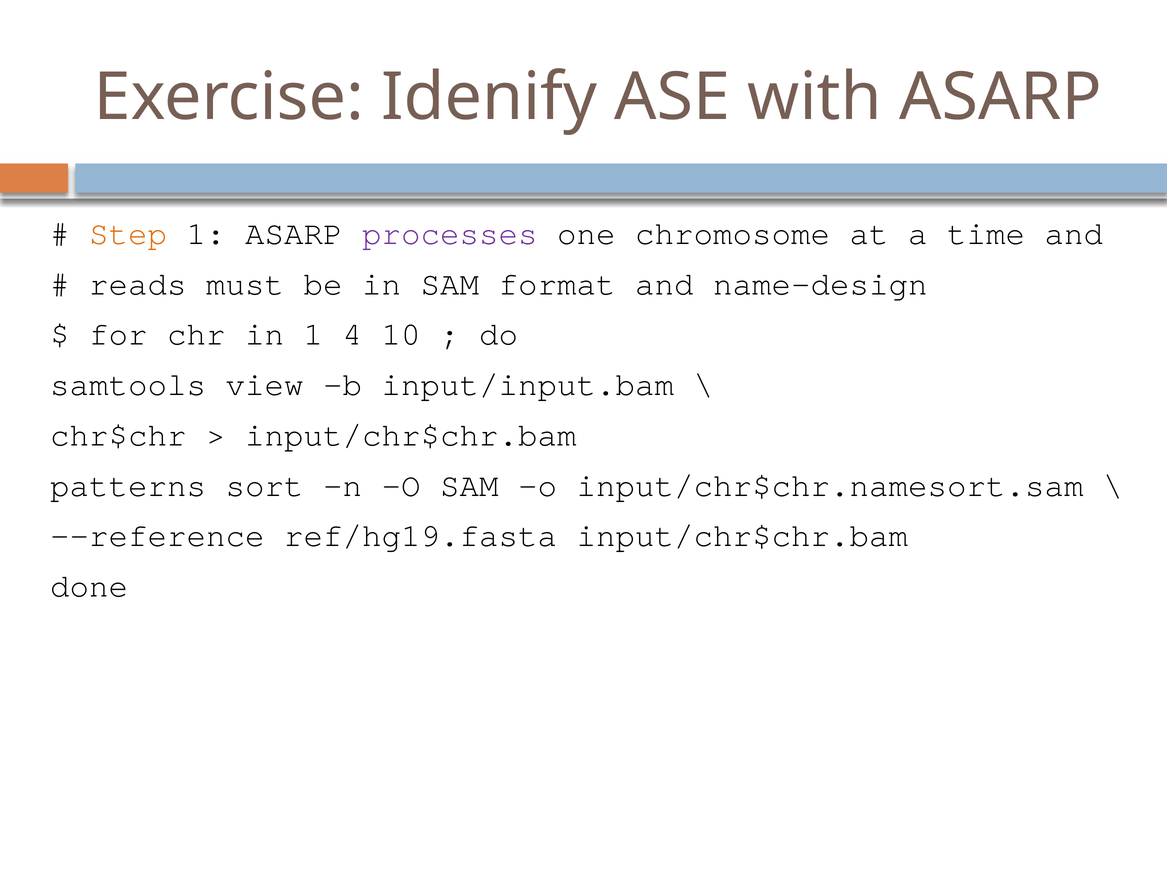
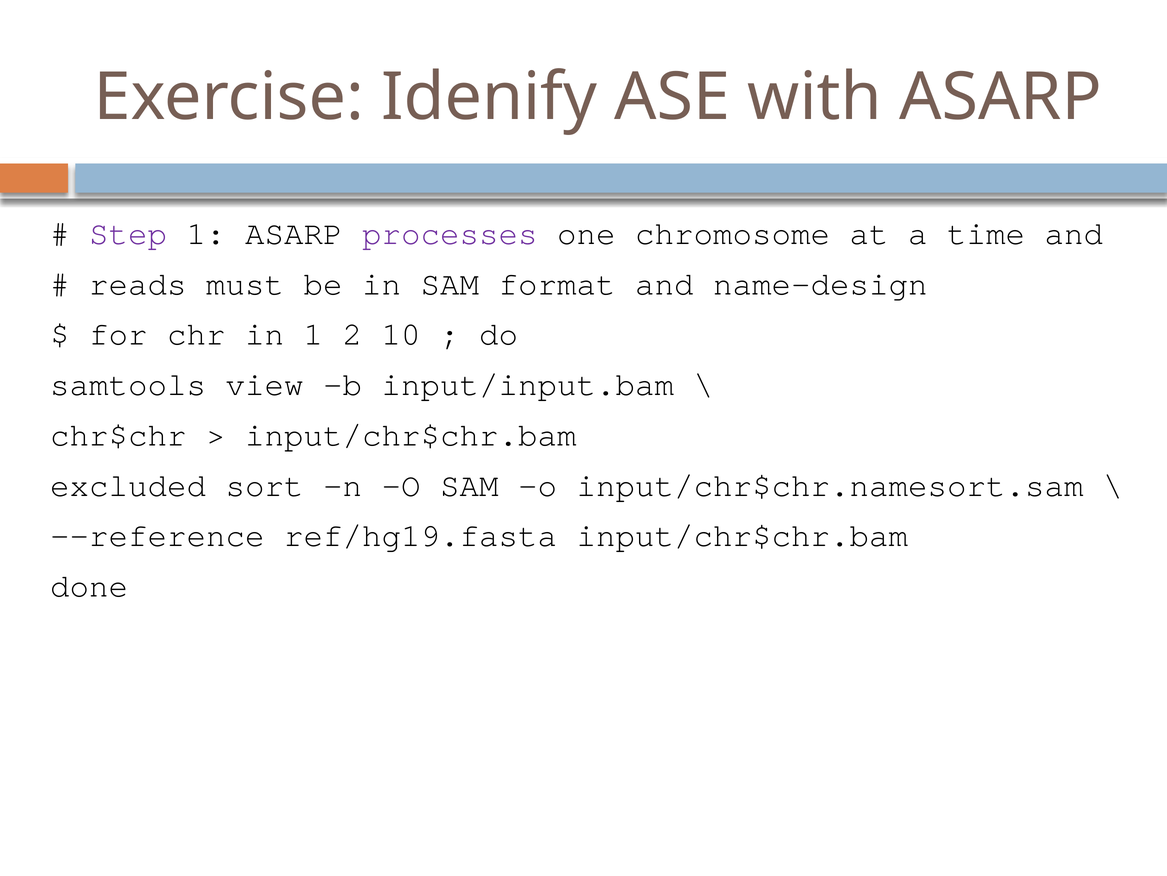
Step colour: orange -> purple
4: 4 -> 2
patterns: patterns -> excluded
